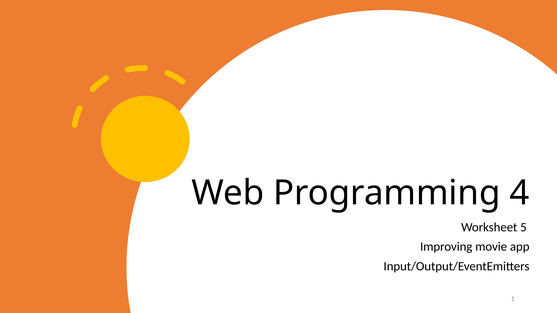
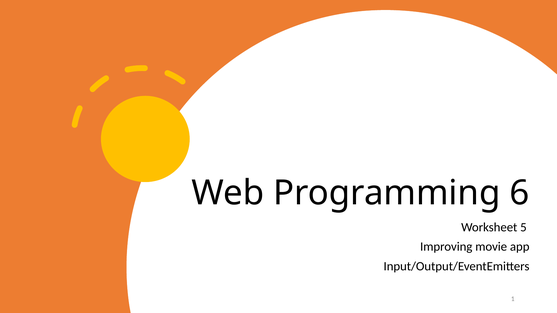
4: 4 -> 6
